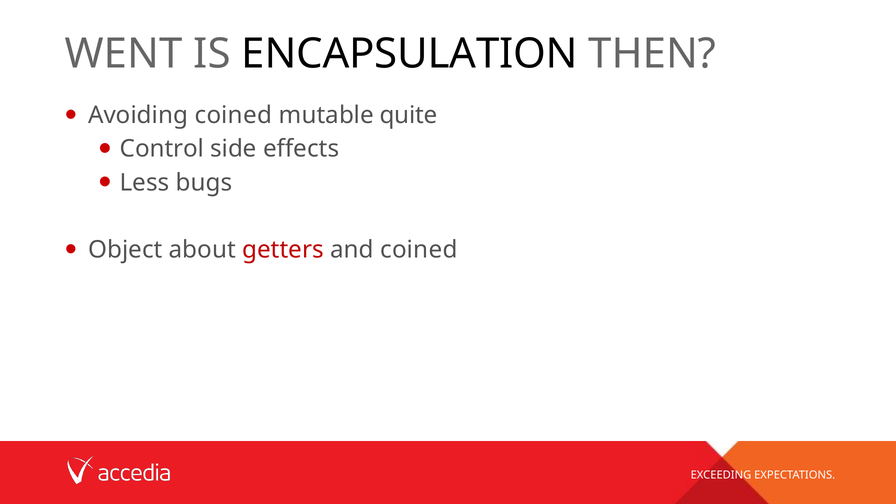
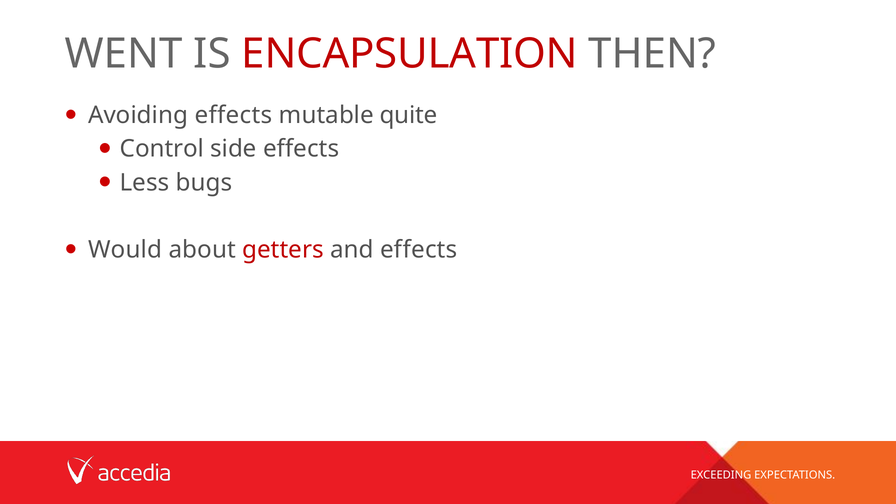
ENCAPSULATION colour: black -> red
Avoiding coined: coined -> effects
Object: Object -> Would
and coined: coined -> effects
